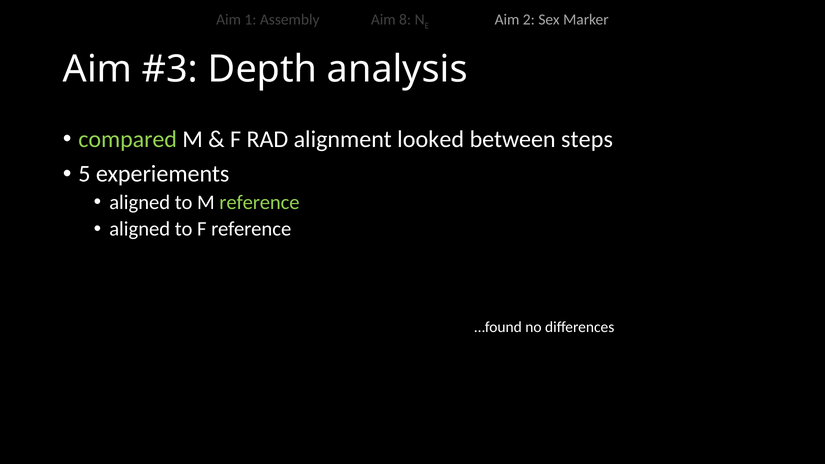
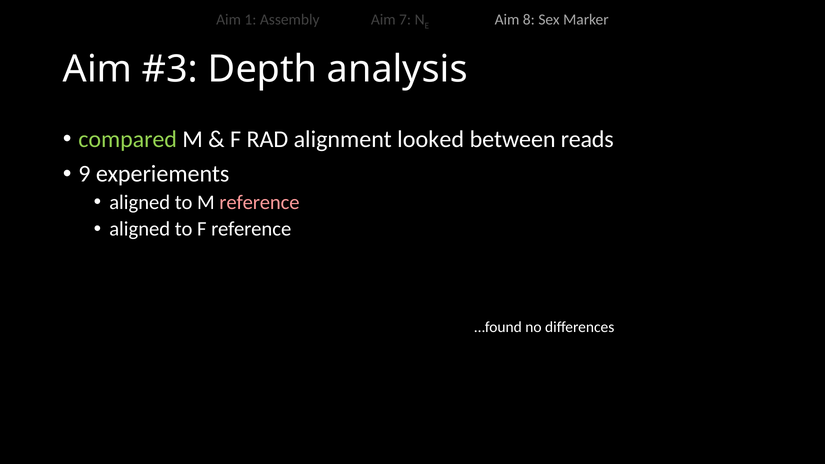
8: 8 -> 7
2: 2 -> 8
steps: steps -> reads
5: 5 -> 9
reference at (259, 203) colour: light green -> pink
